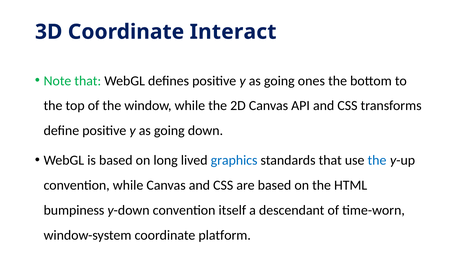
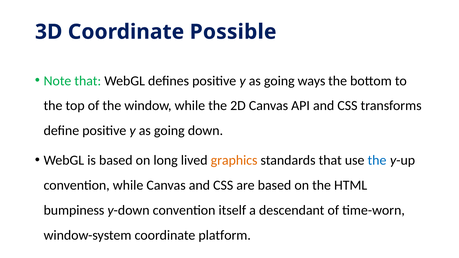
Interact: Interact -> Possible
ones: ones -> ways
graphics colour: blue -> orange
